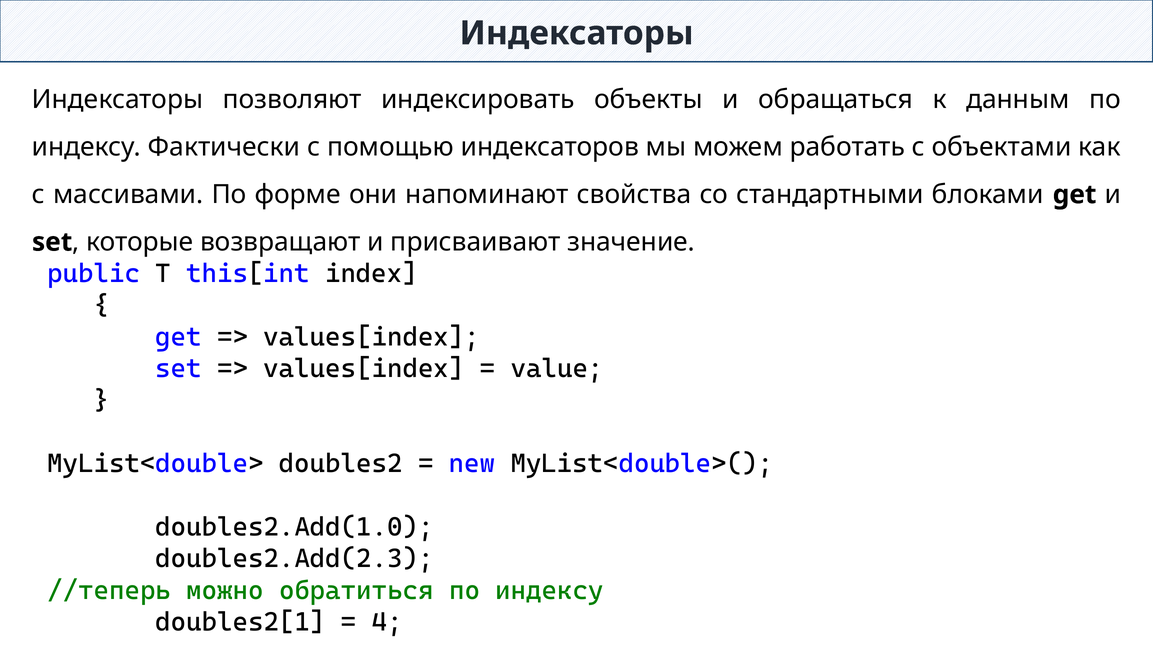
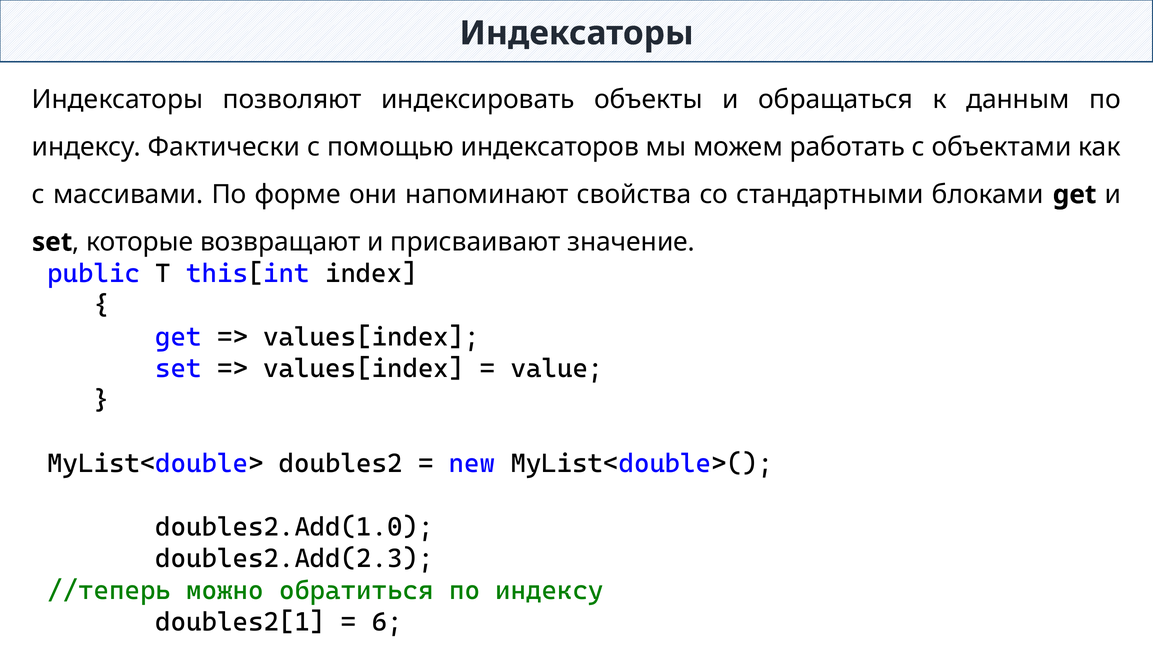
4: 4 -> 6
